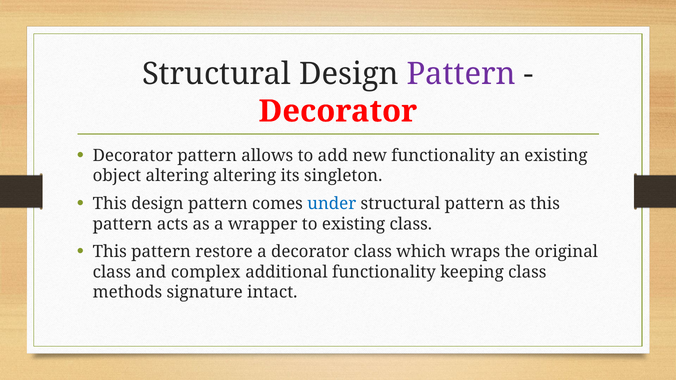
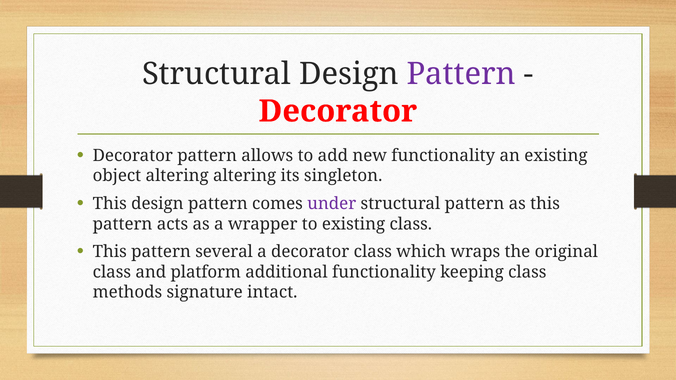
under colour: blue -> purple
restore: restore -> several
complex: complex -> platform
